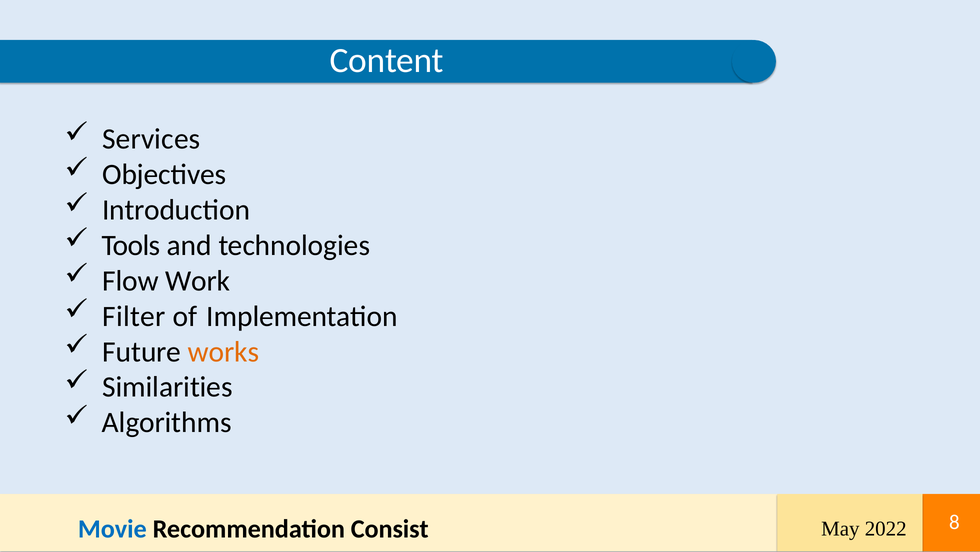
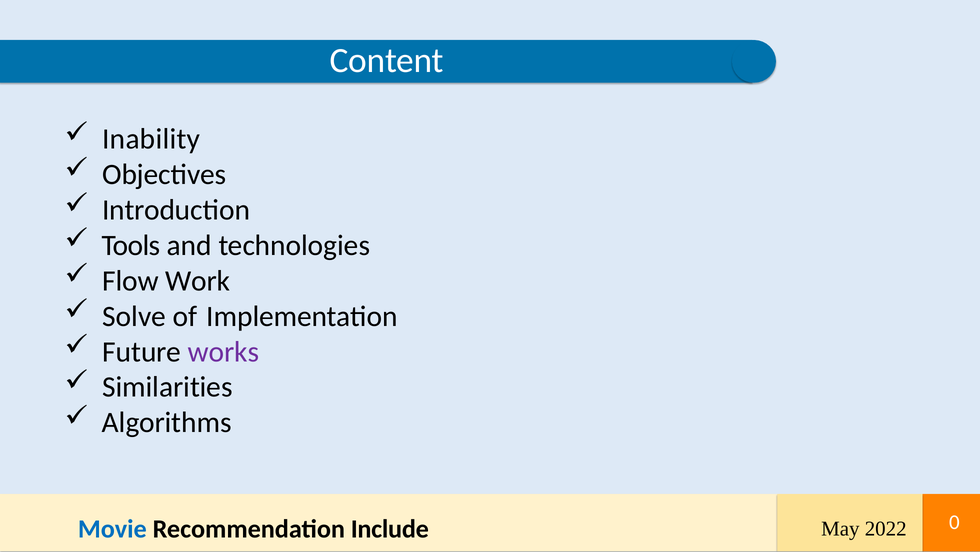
Services: Services -> Inability
Filter: Filter -> Solve
works colour: orange -> purple
Consist: Consist -> Include
8: 8 -> 0
